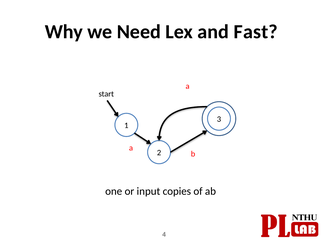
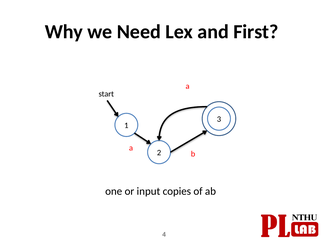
Fast: Fast -> First
